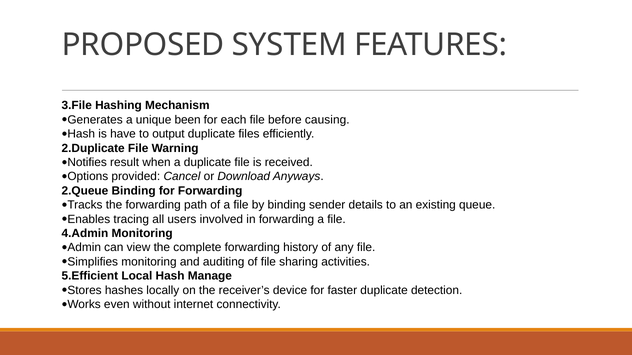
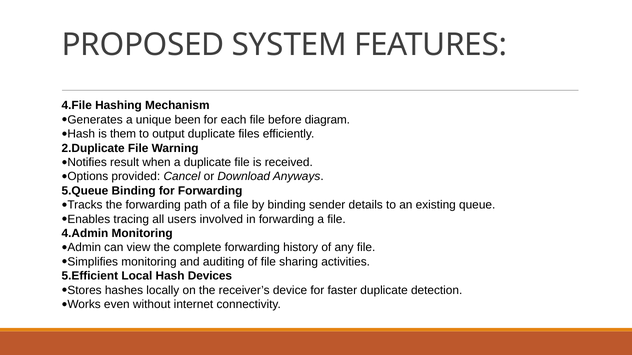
3.File: 3.File -> 4.File
causing: causing -> diagram
have: have -> them
2.Queue: 2.Queue -> 5.Queue
Manage: Manage -> Devices
